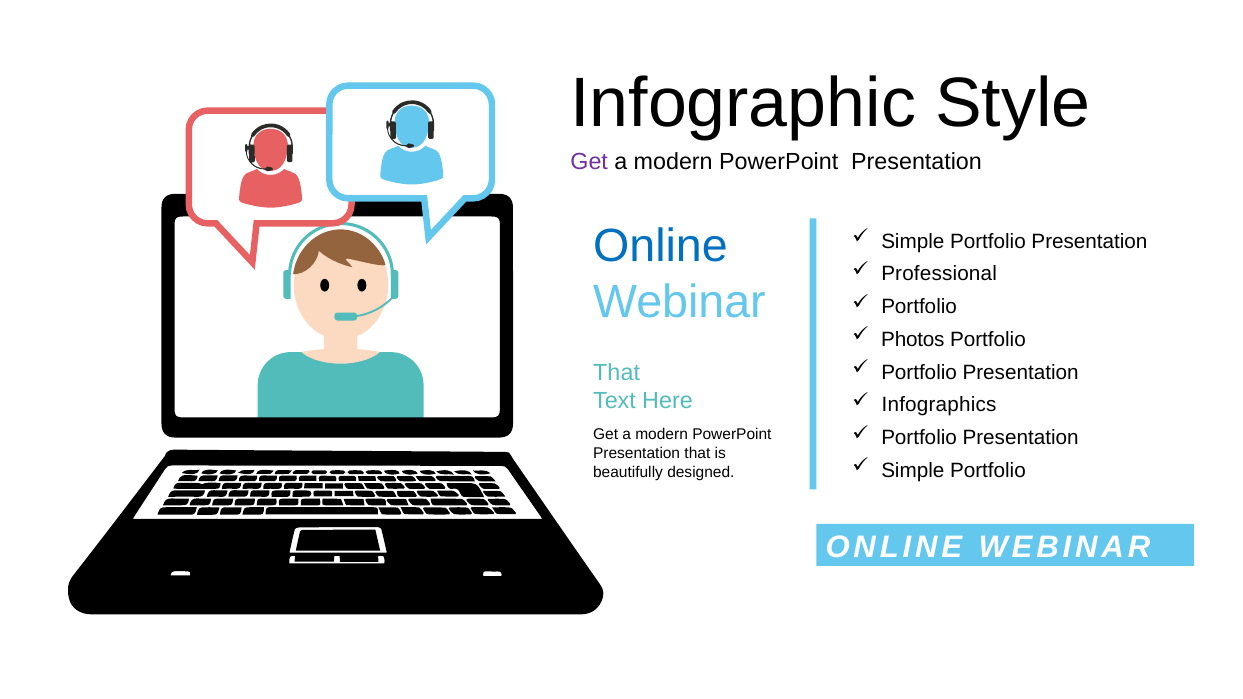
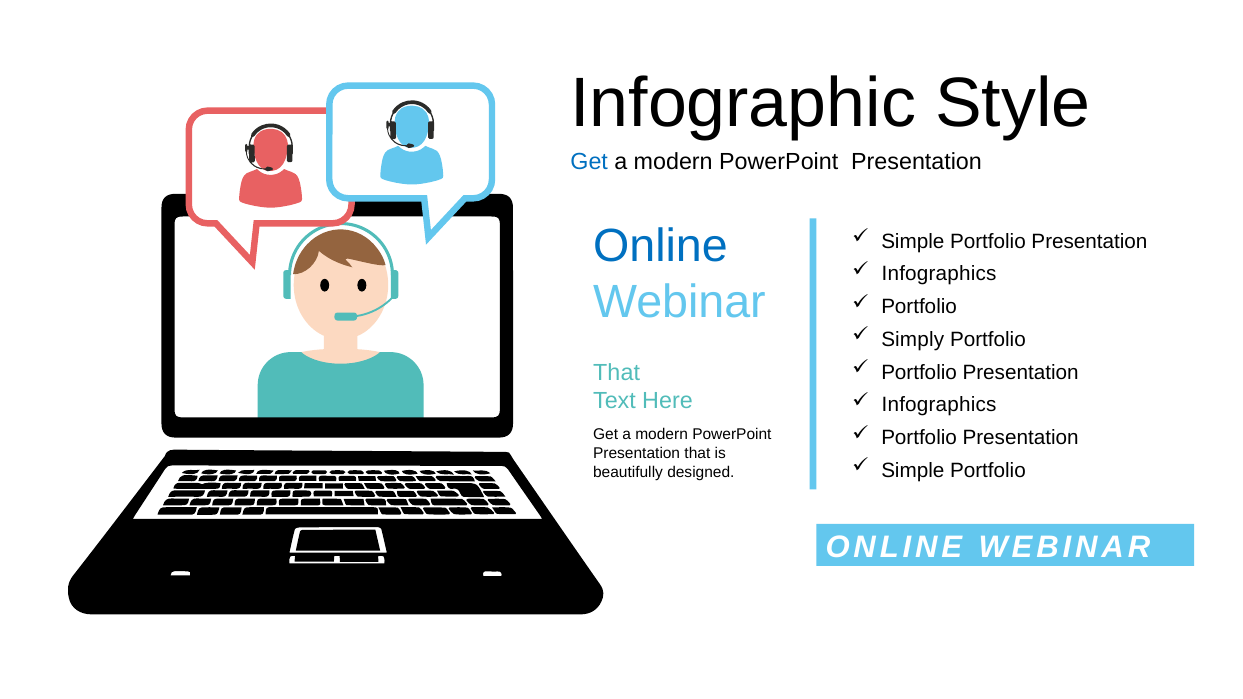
Get at (589, 162) colour: purple -> blue
Professional at (939, 274): Professional -> Infographics
Photos: Photos -> Simply
